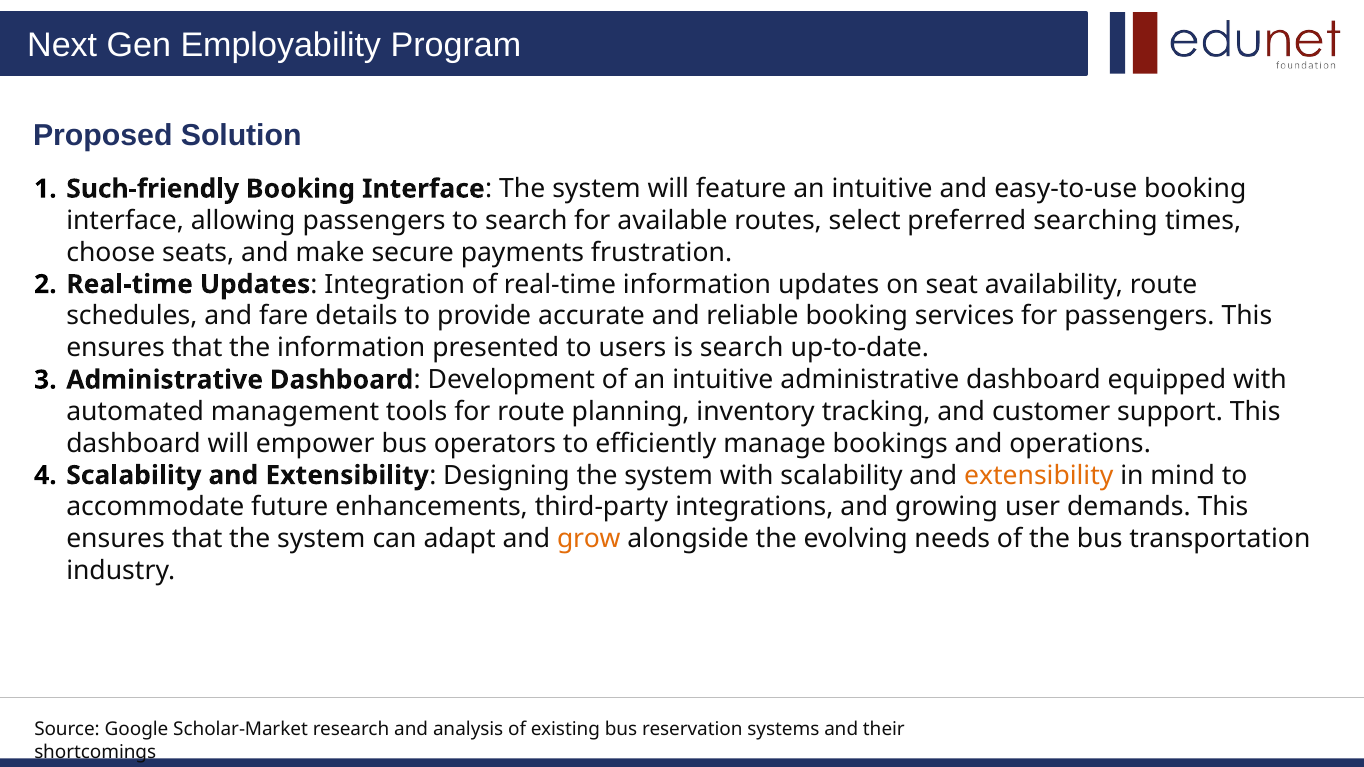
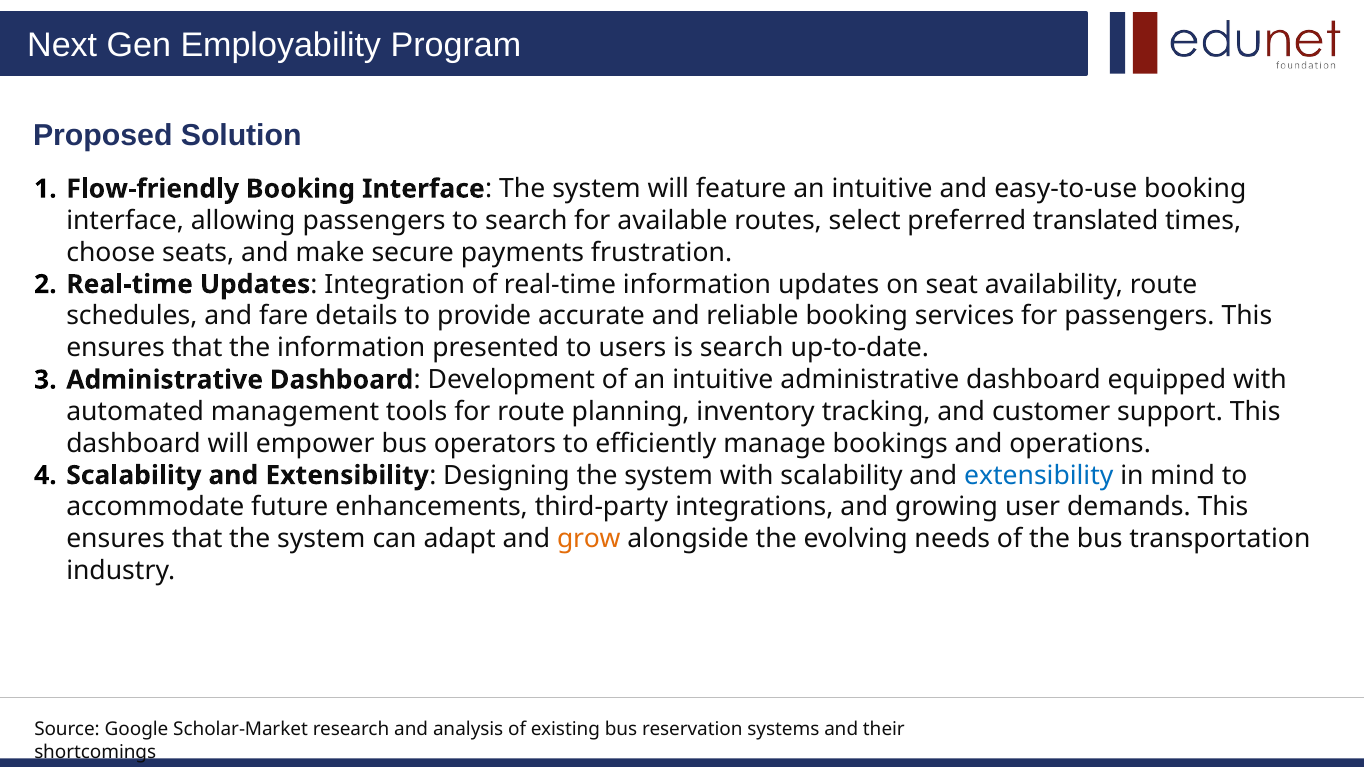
Such-friendly: Such-friendly -> Flow-friendly
searching: searching -> translated
extensibility at (1039, 476) colour: orange -> blue
